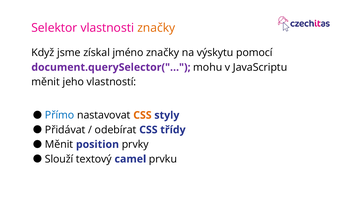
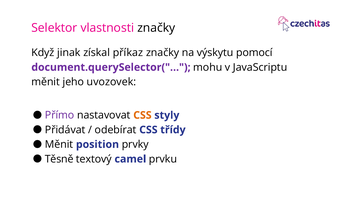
značky at (156, 28) colour: orange -> black
jsme: jsme -> jinak
jméno: jméno -> příkaz
vlastností: vlastností -> uvozovek
Přímo colour: blue -> purple
Slouží: Slouží -> Těsně
